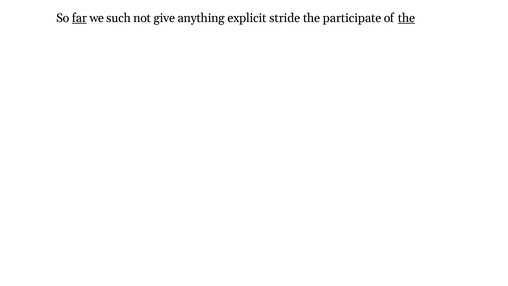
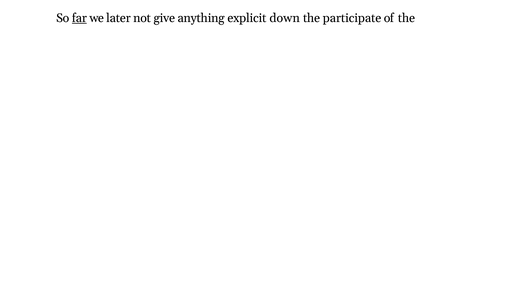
such: such -> later
stride: stride -> down
the at (406, 18) underline: present -> none
